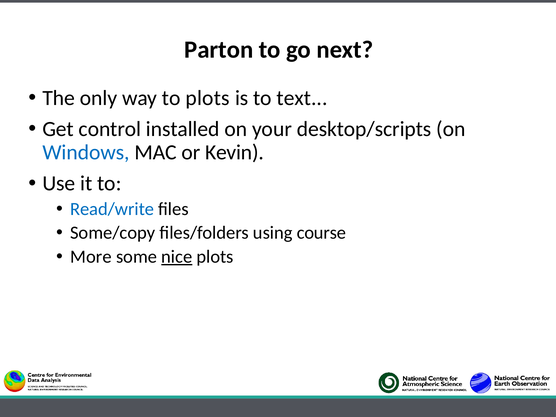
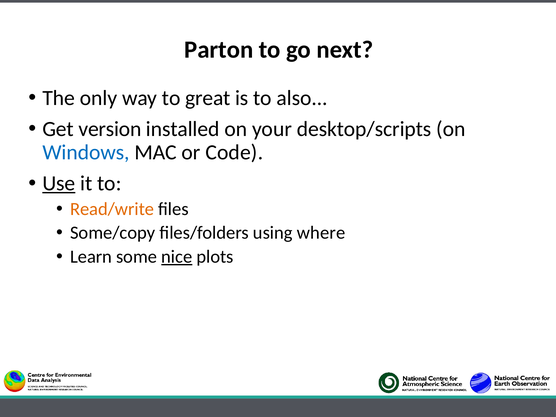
to plots: plots -> great
text: text -> also
control: control -> version
Kevin: Kevin -> Code
Use underline: none -> present
Read/write colour: blue -> orange
course: course -> where
More: More -> Learn
